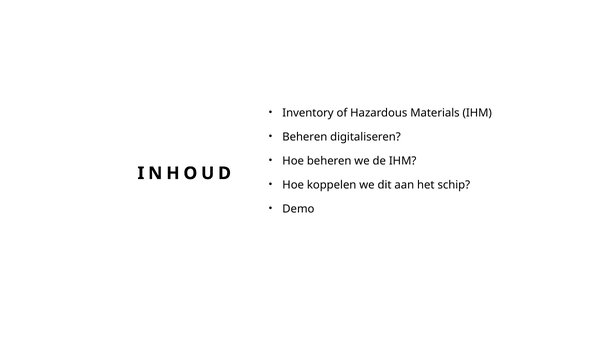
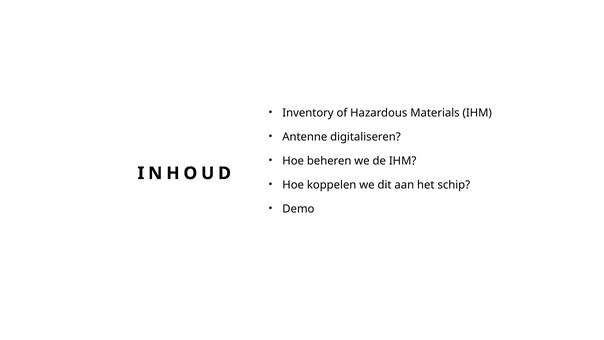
Beheren at (305, 137): Beheren -> Antenne
